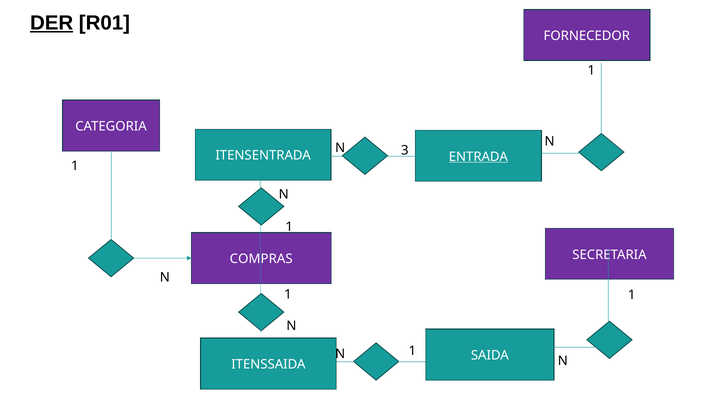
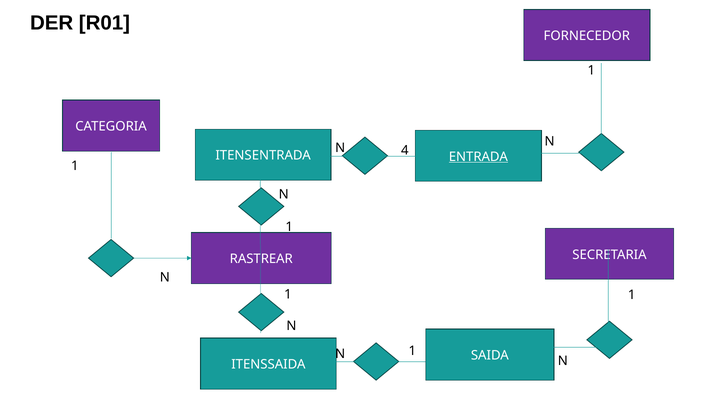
DER underline: present -> none
3: 3 -> 4
COMPRAS: COMPRAS -> RASTREAR
